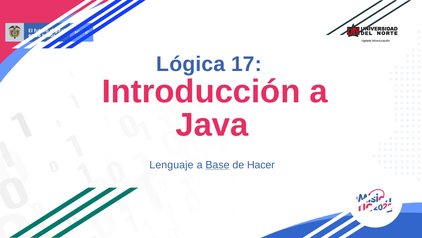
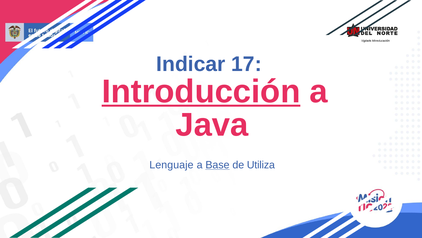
Lógica: Lógica -> Indicar
Introducción underline: none -> present
Hacer: Hacer -> Utiliza
